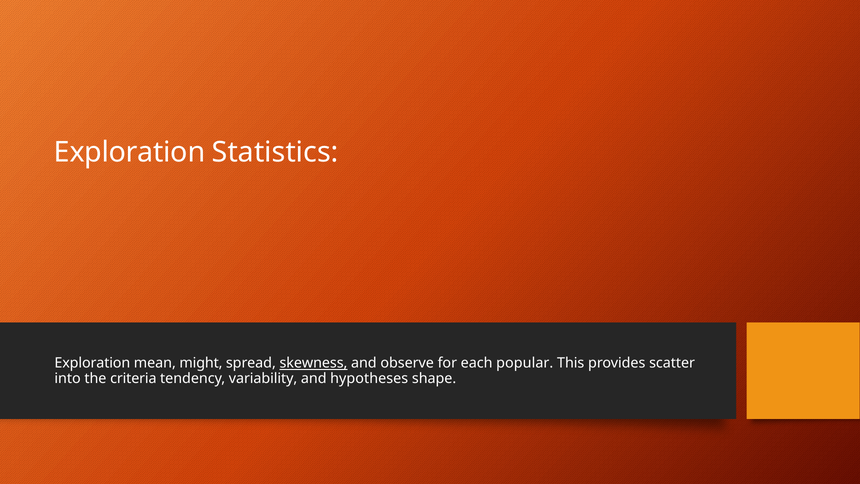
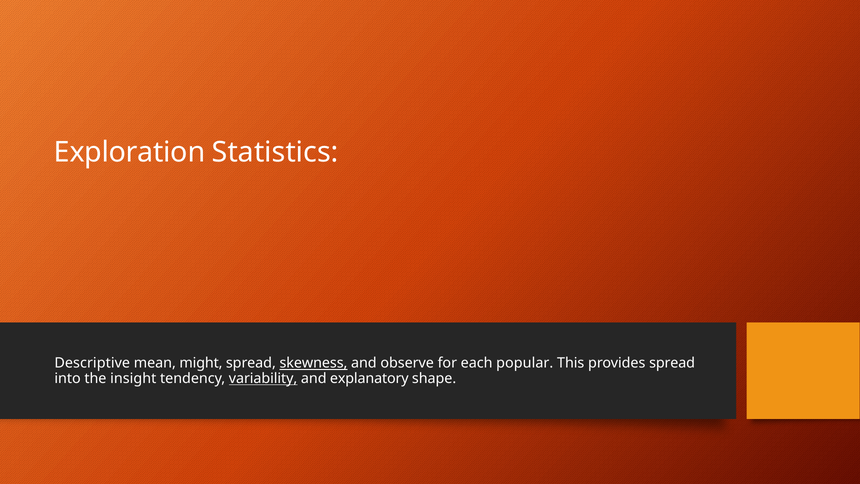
Exploration at (92, 363): Exploration -> Descriptive
provides scatter: scatter -> spread
criteria: criteria -> insight
variability underline: none -> present
hypotheses: hypotheses -> explanatory
